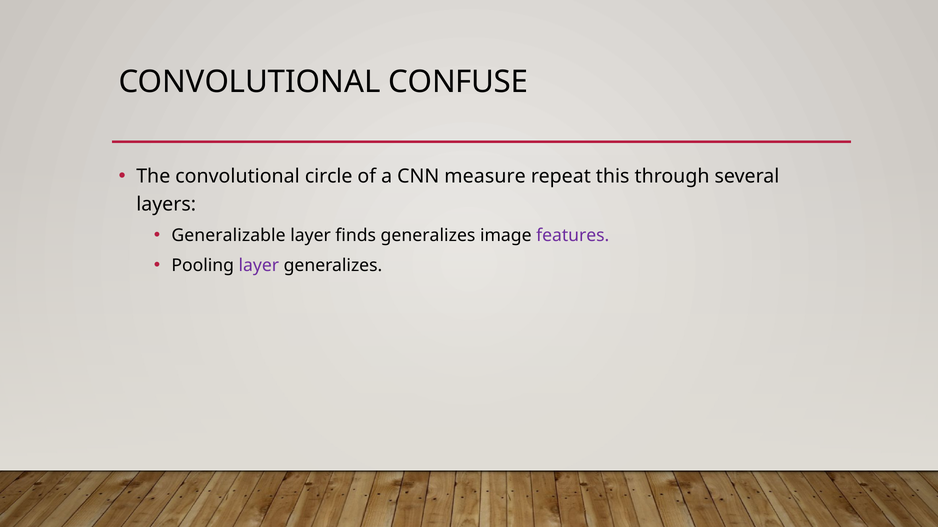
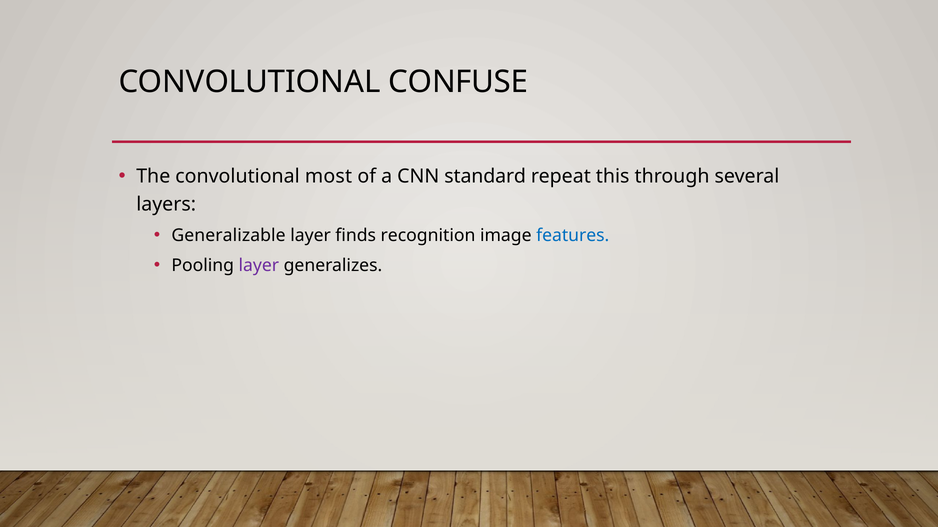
circle: circle -> most
measure: measure -> standard
finds generalizes: generalizes -> recognition
features colour: purple -> blue
